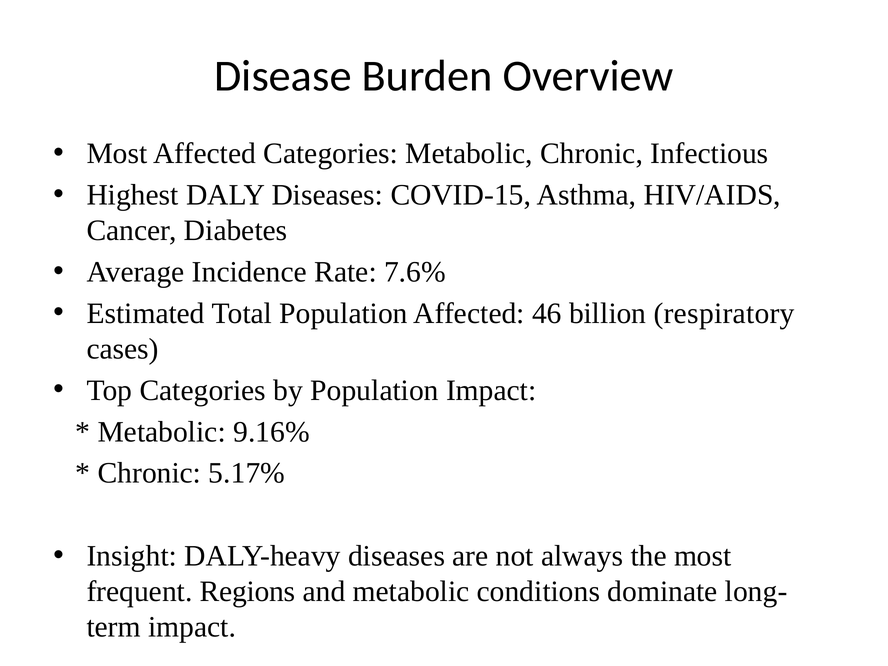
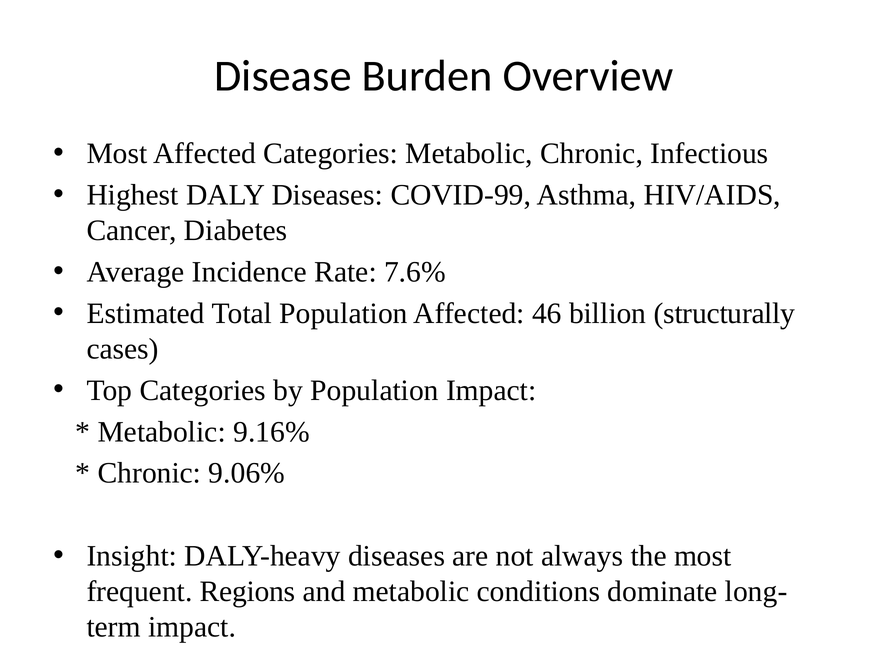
COVID-15: COVID-15 -> COVID-99
respiratory: respiratory -> structurally
5.17%: 5.17% -> 9.06%
